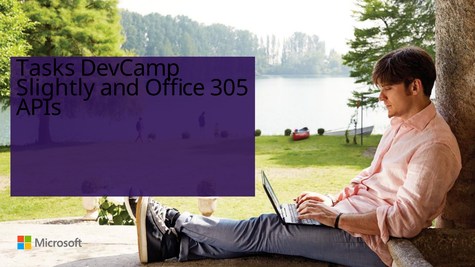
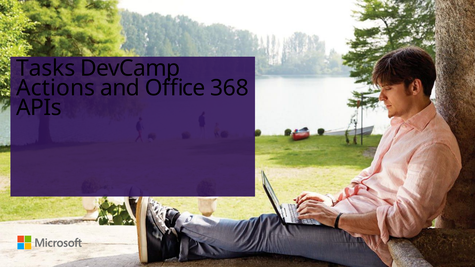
Slightly: Slightly -> Actions
305: 305 -> 368
